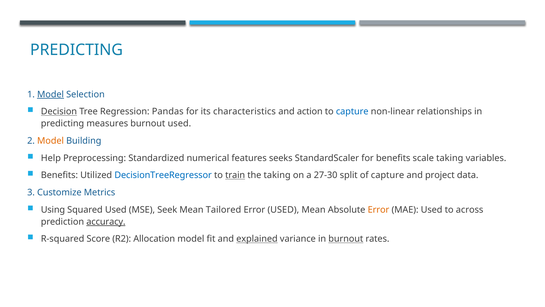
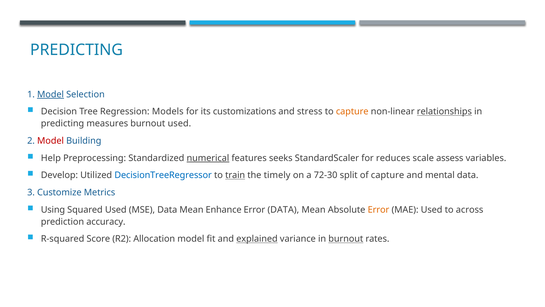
Decision underline: present -> none
Pandas: Pandas -> Models
characteristics: characteristics -> customizations
action: action -> stress
capture at (352, 111) colour: blue -> orange
relationships underline: none -> present
Model at (51, 141) colour: orange -> red
numerical underline: none -> present
for benefits: benefits -> reduces
scale taking: taking -> assess
Benefits at (59, 175): Benefits -> Develop
the taking: taking -> timely
27-30: 27-30 -> 72-30
project: project -> mental
MSE Seek: Seek -> Data
Tailored: Tailored -> Enhance
Error USED: USED -> DATA
accuracy underline: present -> none
